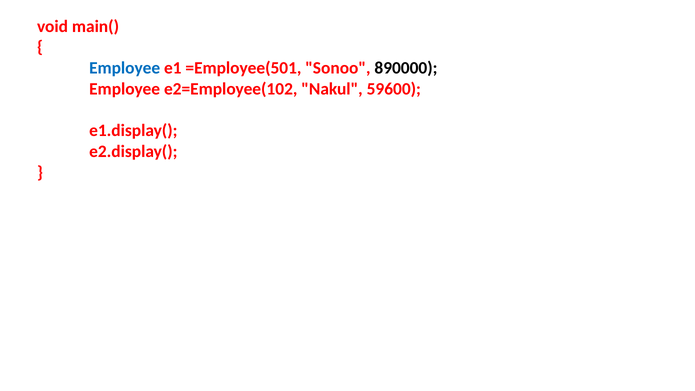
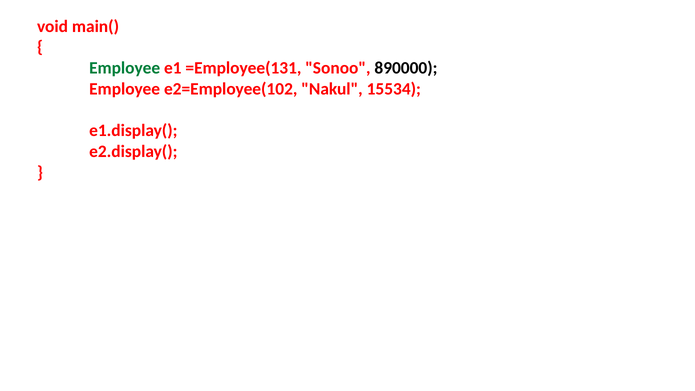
Employee at (125, 68) colour: blue -> green
=Employee(501: =Employee(501 -> =Employee(131
59600: 59600 -> 15534
